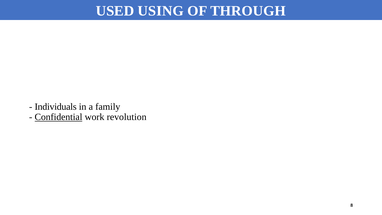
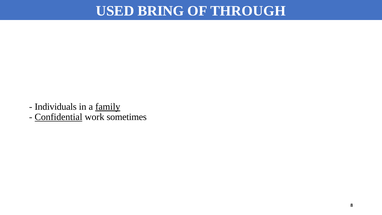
USING: USING -> BRING
family underline: none -> present
revolution: revolution -> sometimes
